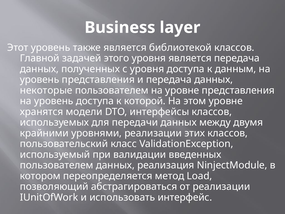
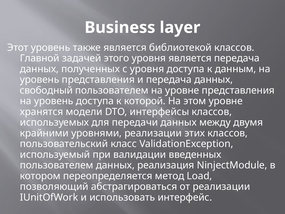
некоторые: некоторые -> свободный
